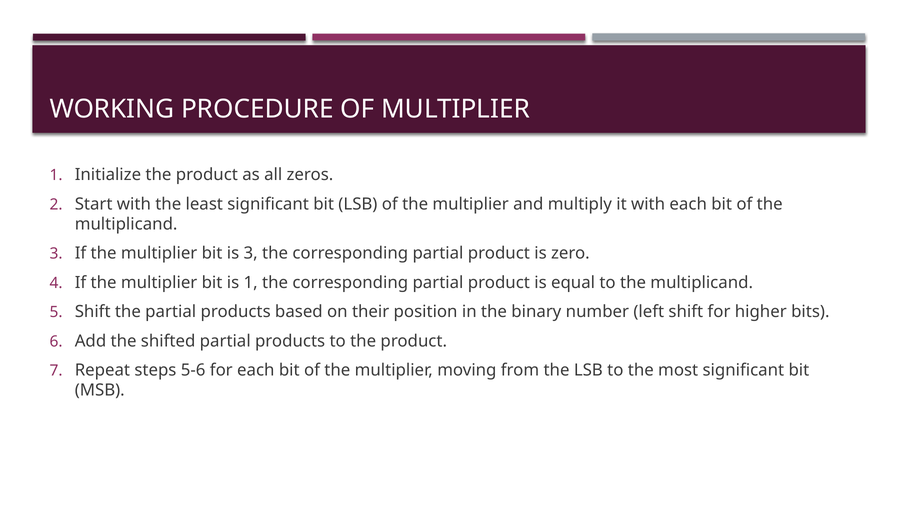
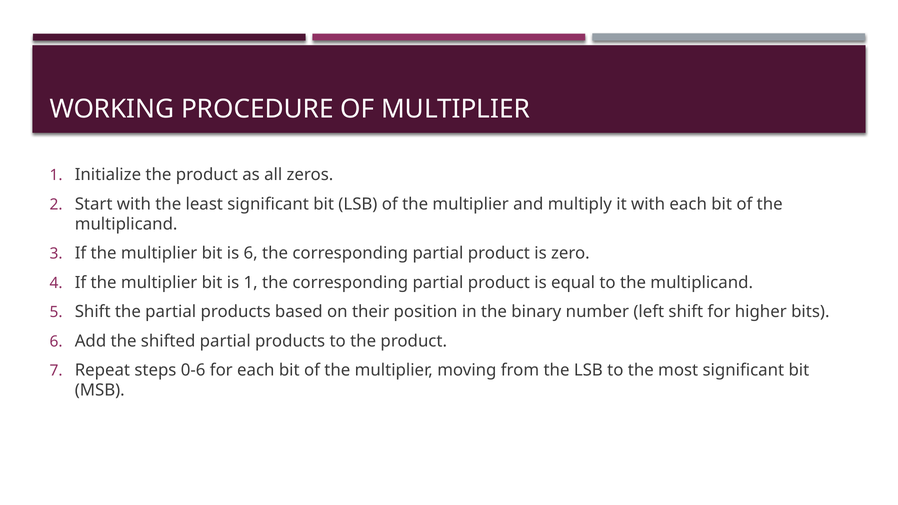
is 3: 3 -> 6
5-6: 5-6 -> 0-6
